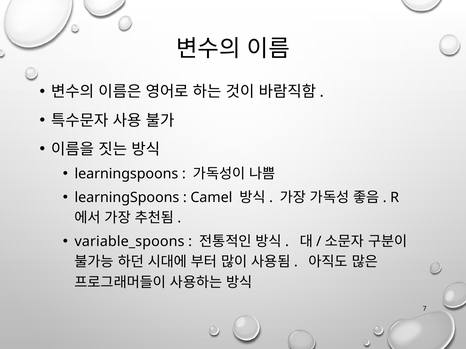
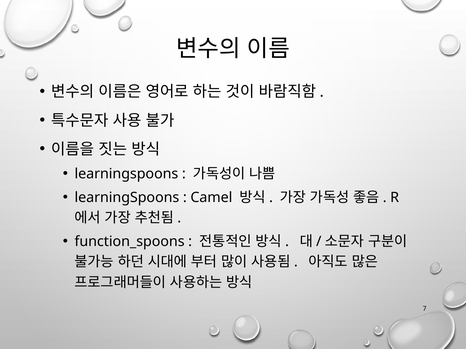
variable_spoons: variable_spoons -> function_spoons
